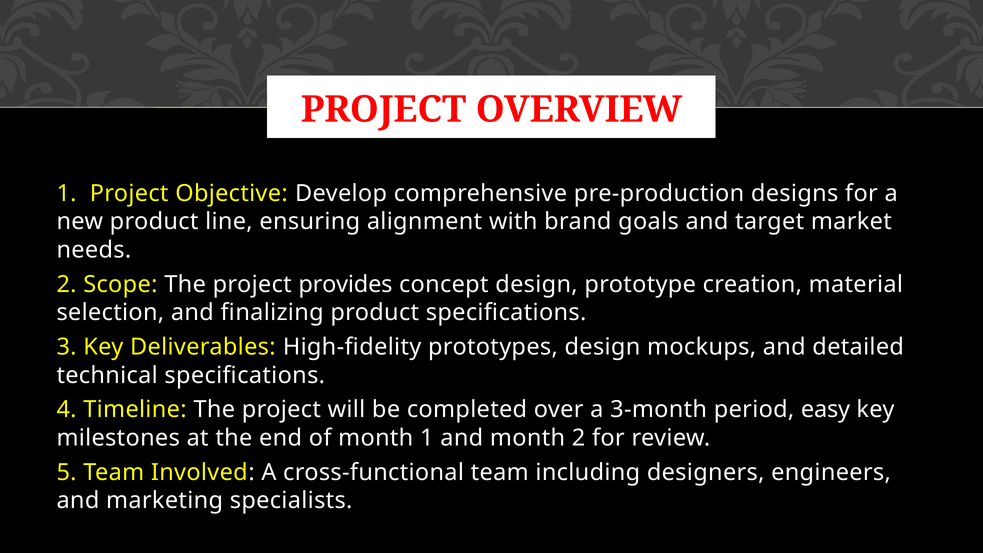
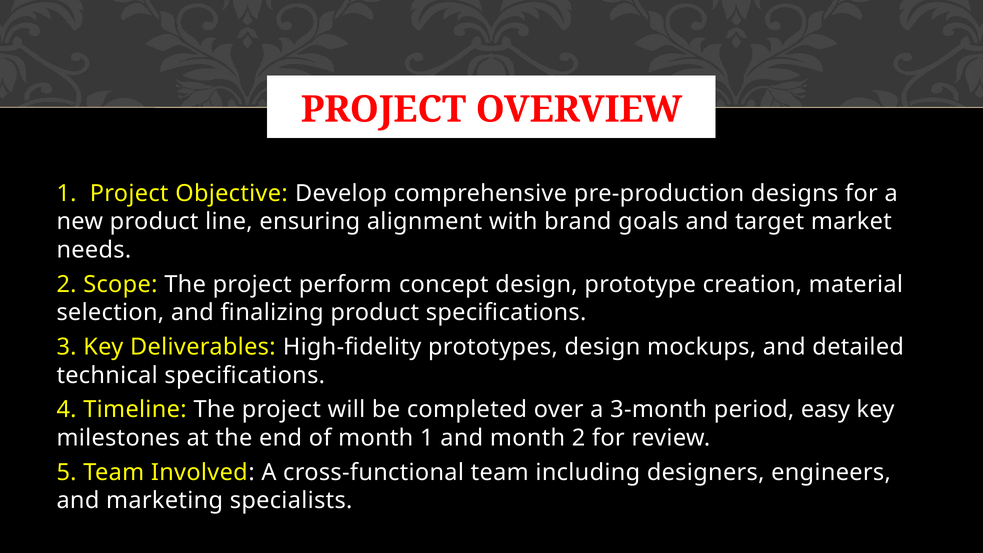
provides: provides -> perform
